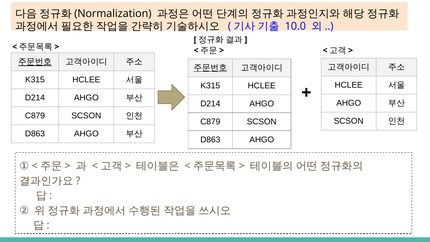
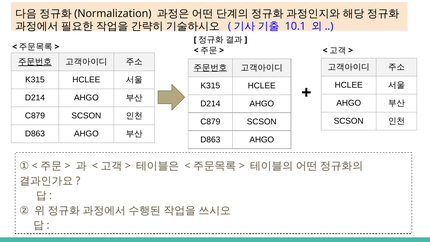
10.0: 10.0 -> 10.1
